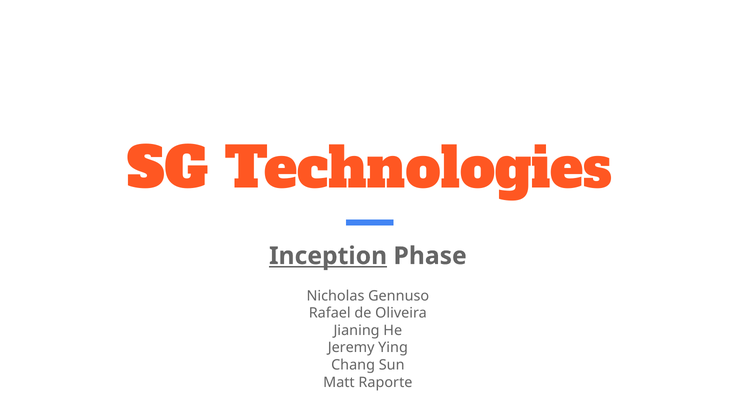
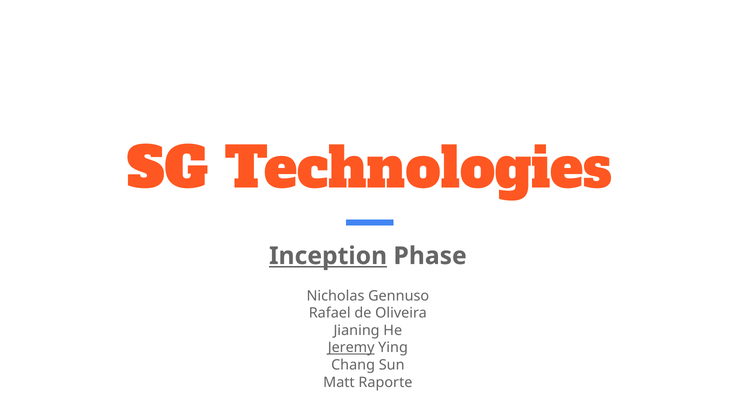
Jeremy underline: none -> present
